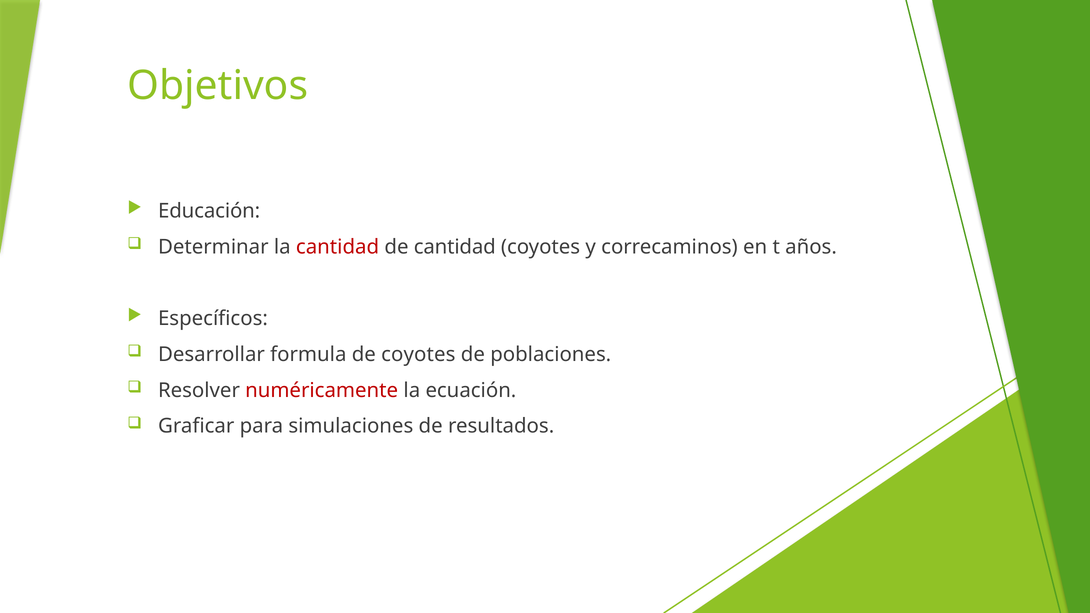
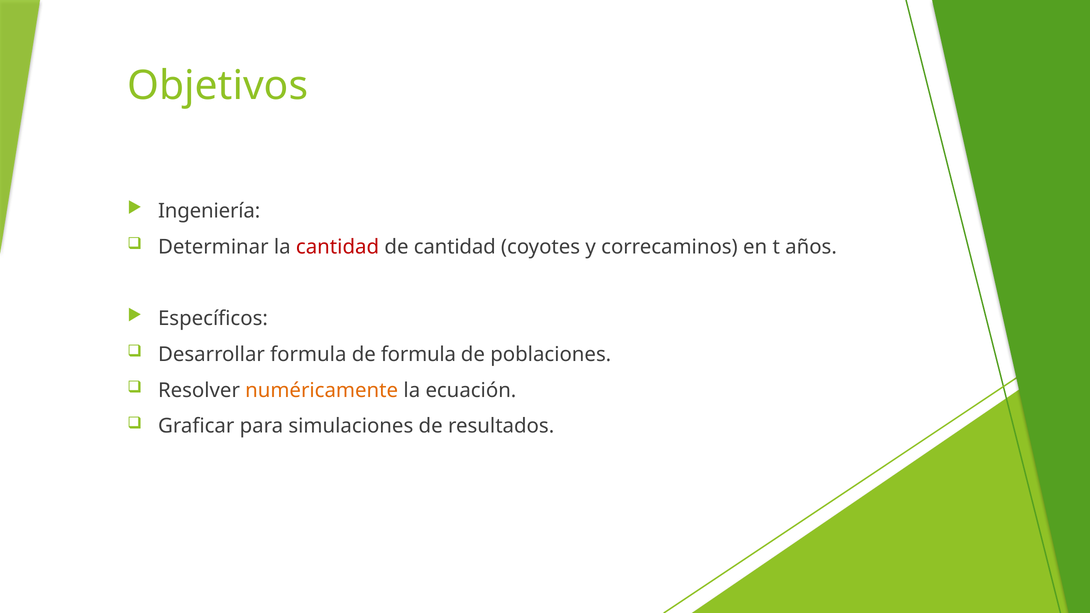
Educación: Educación -> Ingeniería
de coyotes: coyotes -> formula
numéricamente colour: red -> orange
